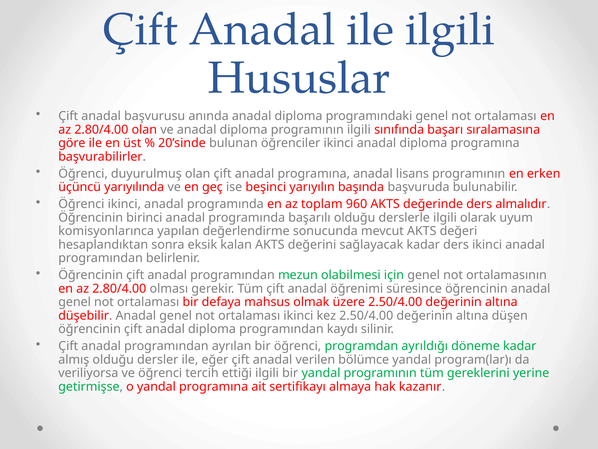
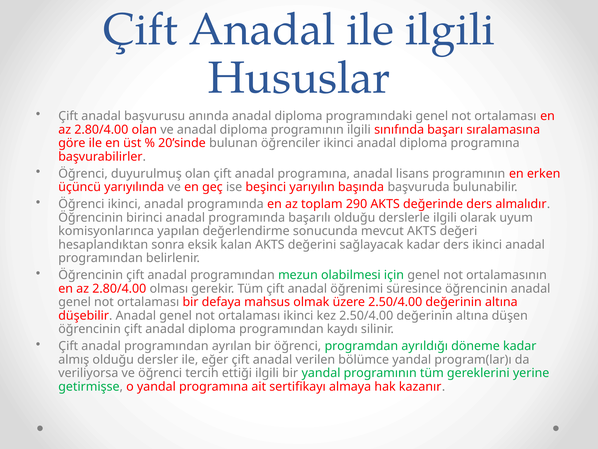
960: 960 -> 290
